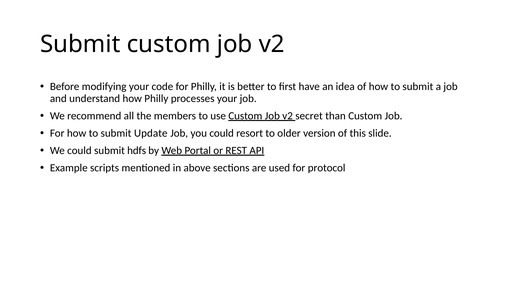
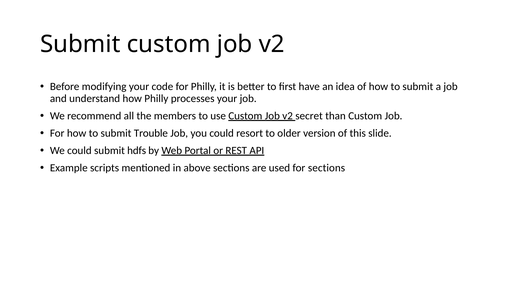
Update: Update -> Trouble
for protocol: protocol -> sections
